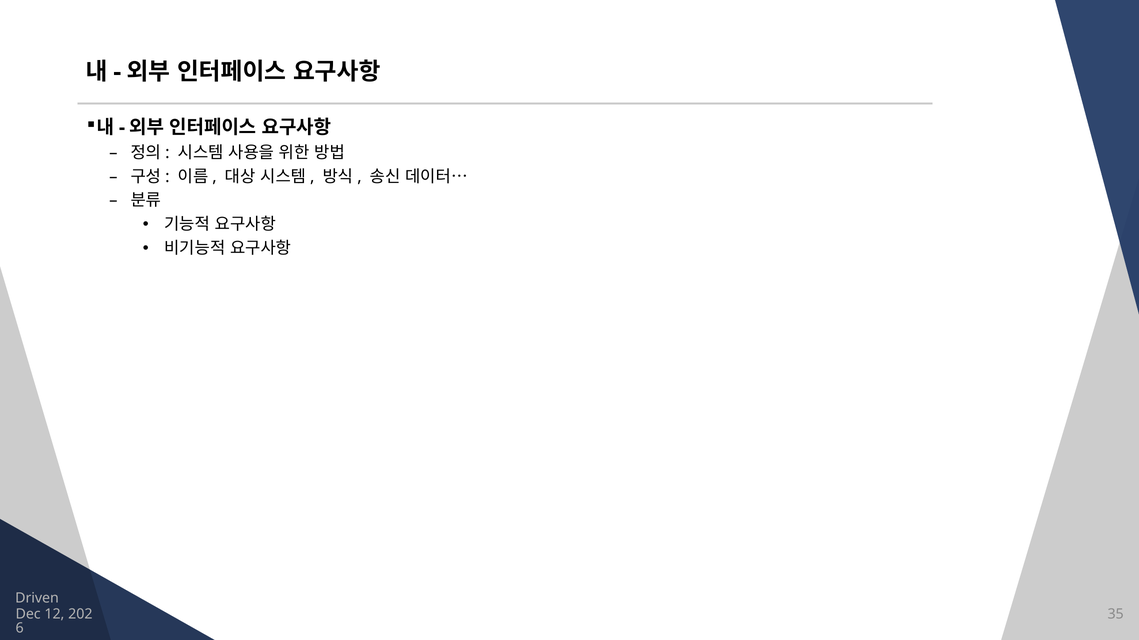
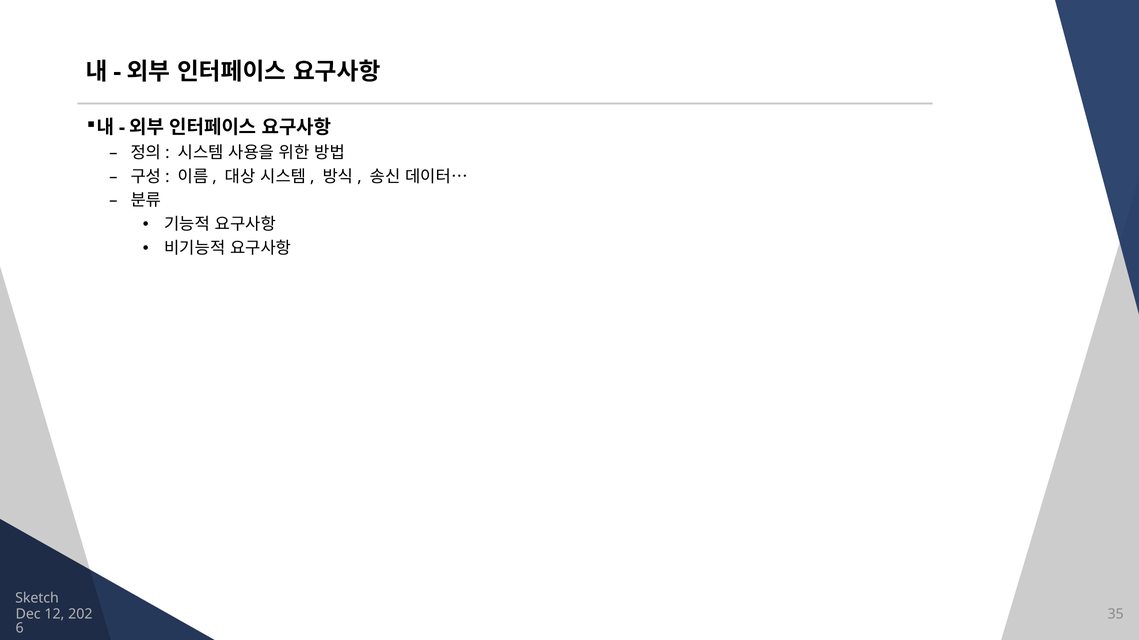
Driven: Driven -> Sketch
